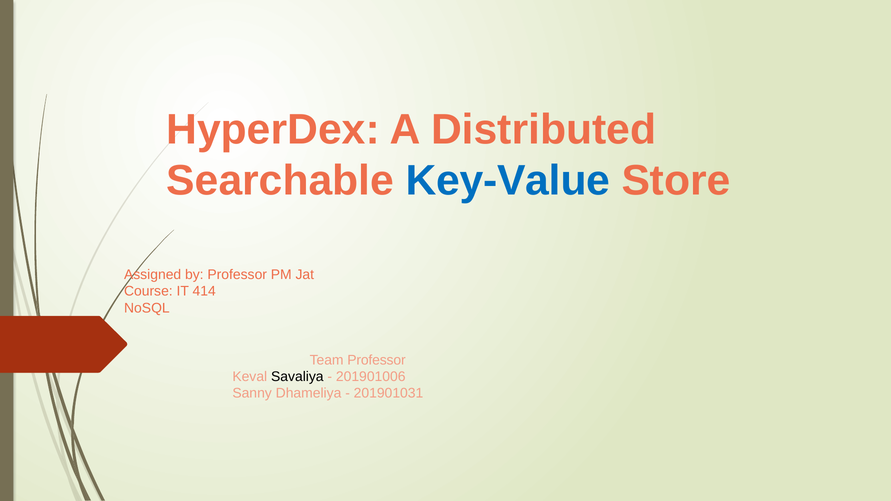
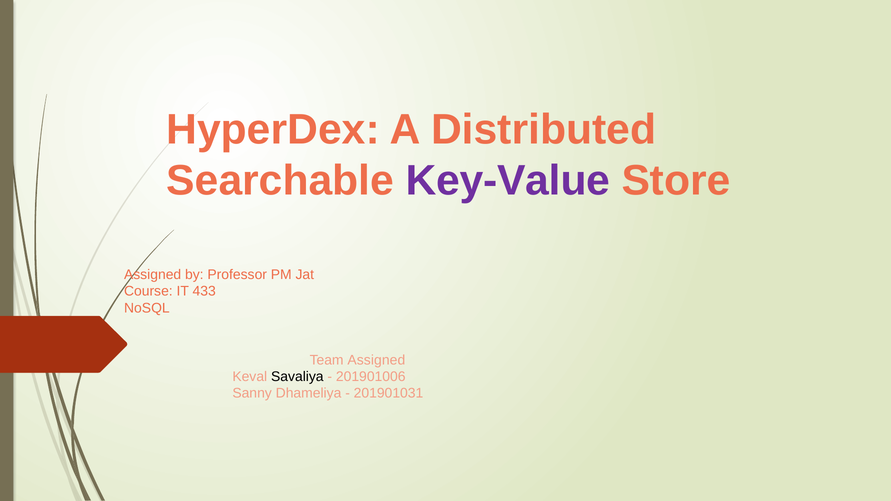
Key-Value colour: blue -> purple
414: 414 -> 433
Team Professor: Professor -> Assigned
